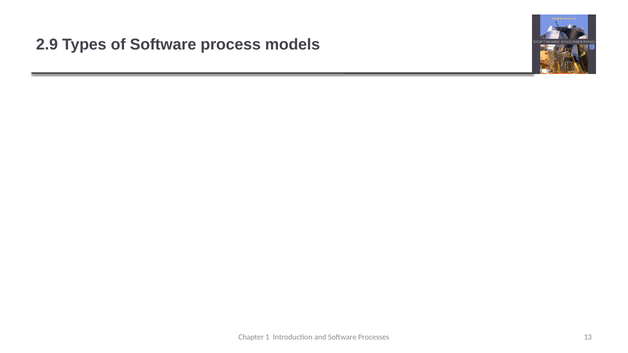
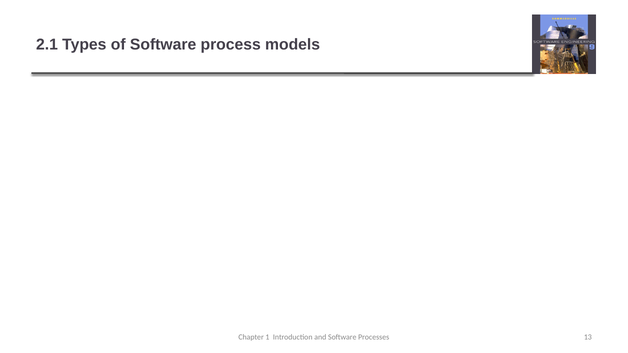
2.9: 2.9 -> 2.1
